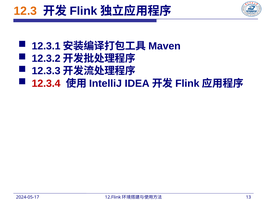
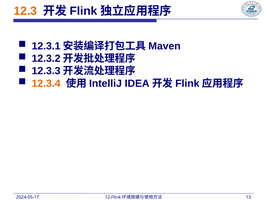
12.3.4 colour: red -> orange
